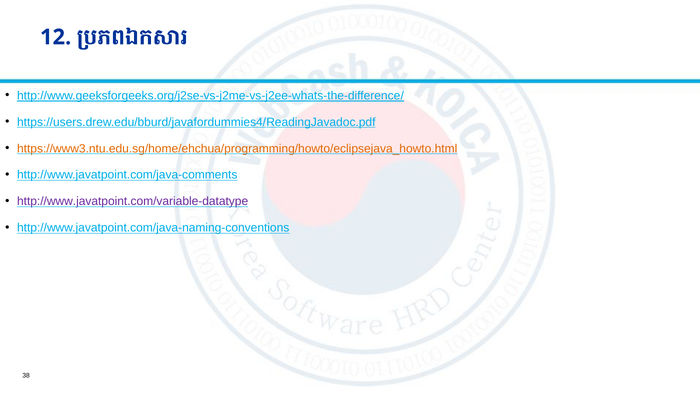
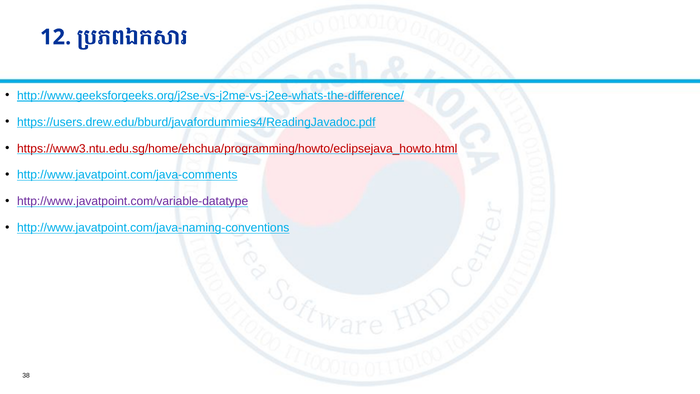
https://www3.ntu.edu.sg/home/ehchua/programming/howto/eclipsejava_howto.html colour: orange -> red
